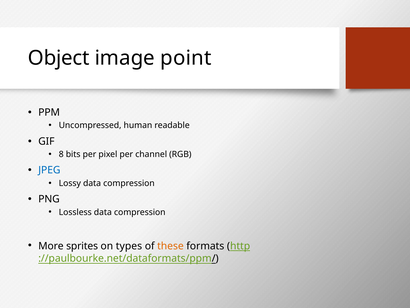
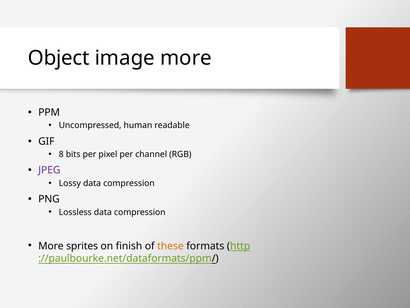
image point: point -> more
JPEG colour: blue -> purple
types: types -> finish
